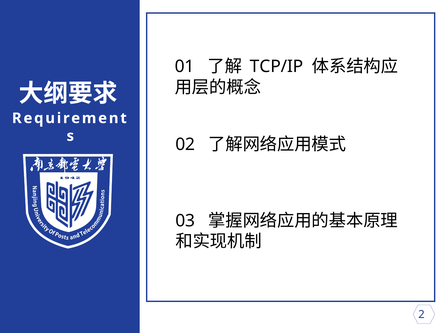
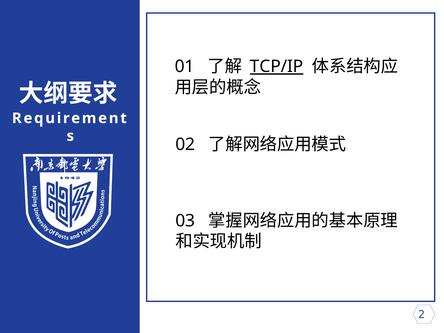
TCP/IP underline: none -> present
